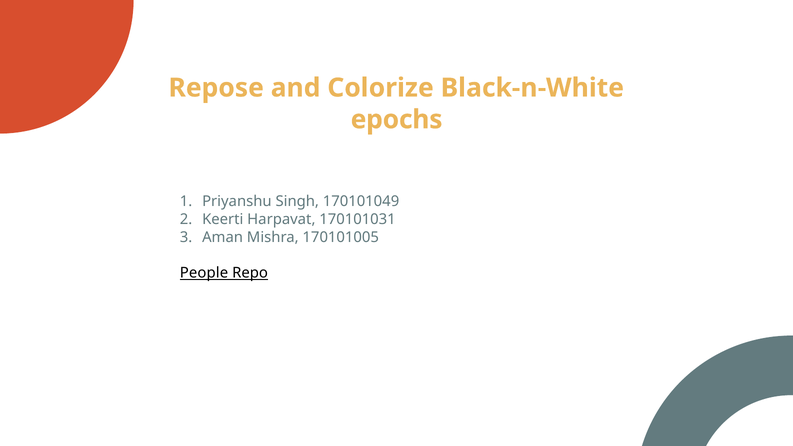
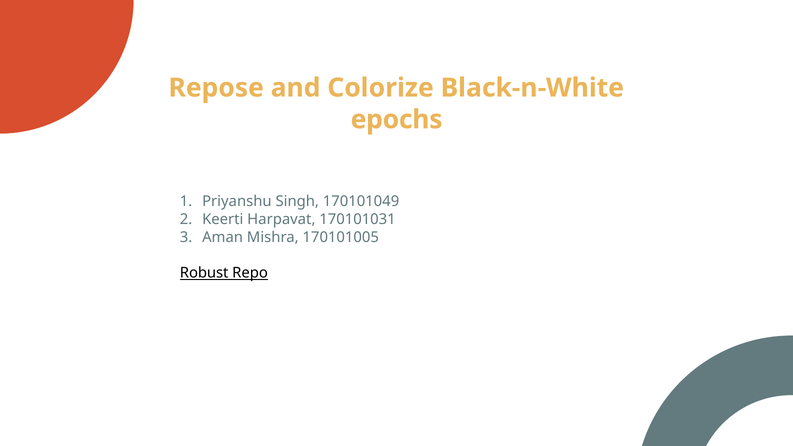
People: People -> Robust
